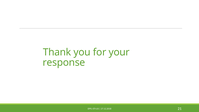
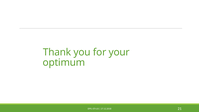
response: response -> optimum
